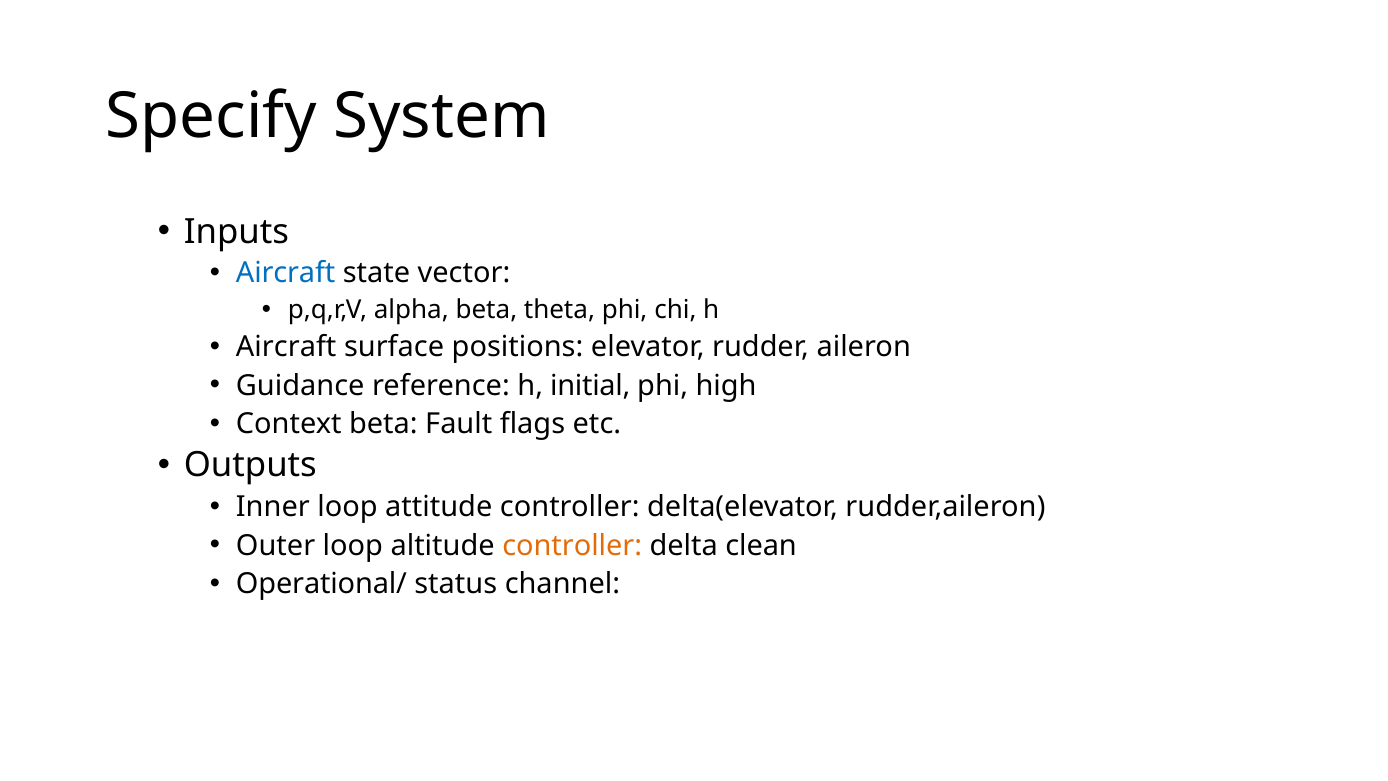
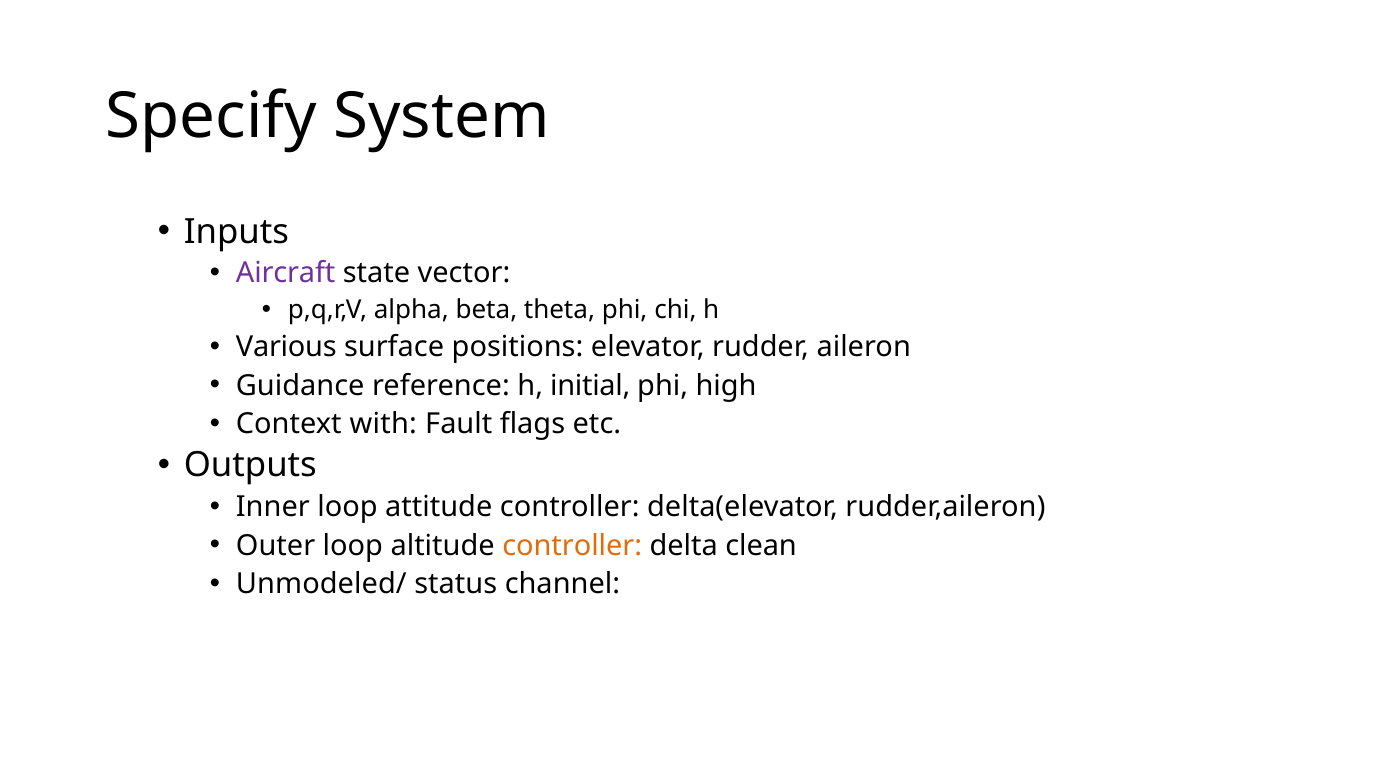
Aircraft at (286, 273) colour: blue -> purple
Aircraft at (286, 347): Aircraft -> Various
Context beta: beta -> with
Operational/: Operational/ -> Unmodeled/
